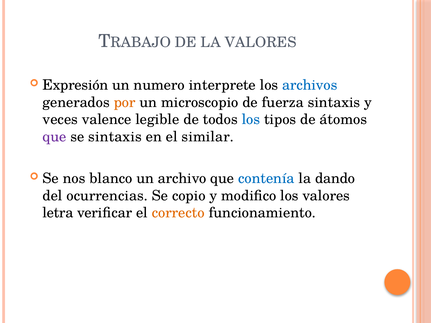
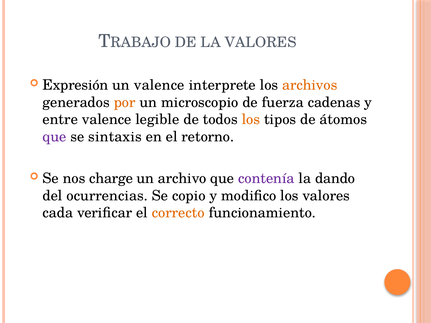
un numero: numero -> valence
archivos colour: blue -> orange
fuerza sintaxis: sintaxis -> cadenas
veces: veces -> entre
los at (251, 120) colour: blue -> orange
similar: similar -> retorno
blanco: blanco -> charge
contenía colour: blue -> purple
letra: letra -> cada
